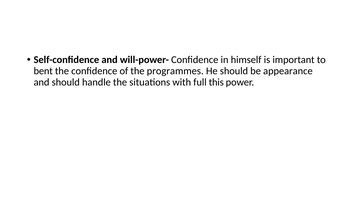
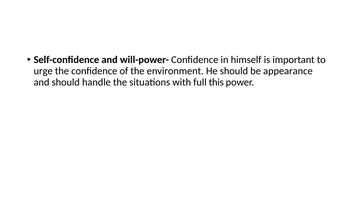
bent: bent -> urge
programmes: programmes -> environment
